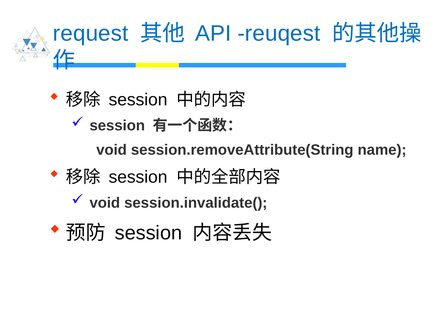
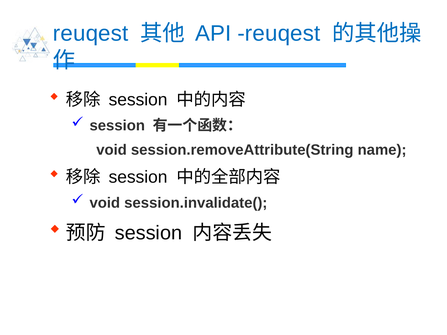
request at (91, 34): request -> reuqest
